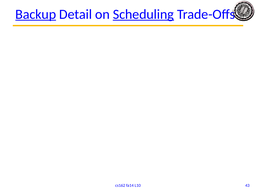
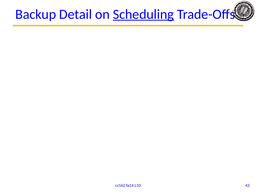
Backup underline: present -> none
